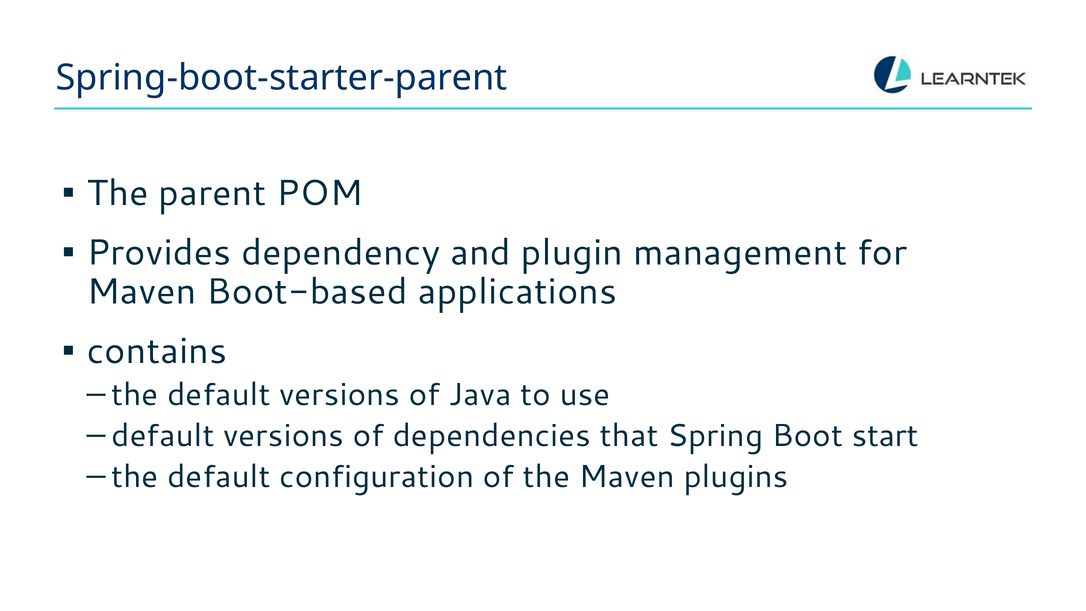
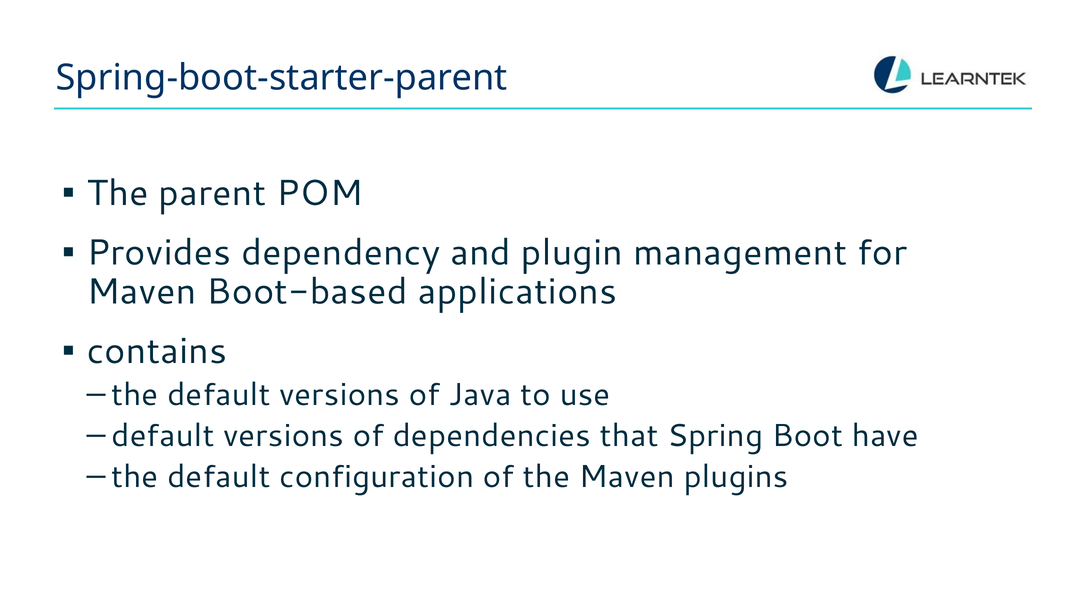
start: start -> have
